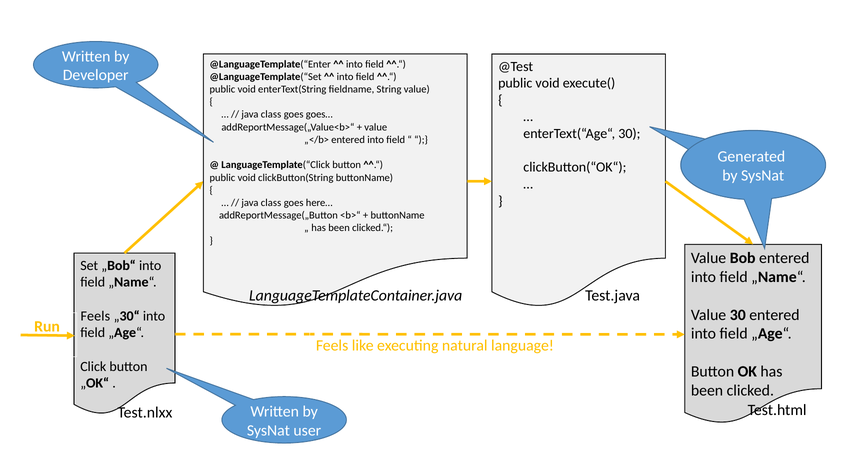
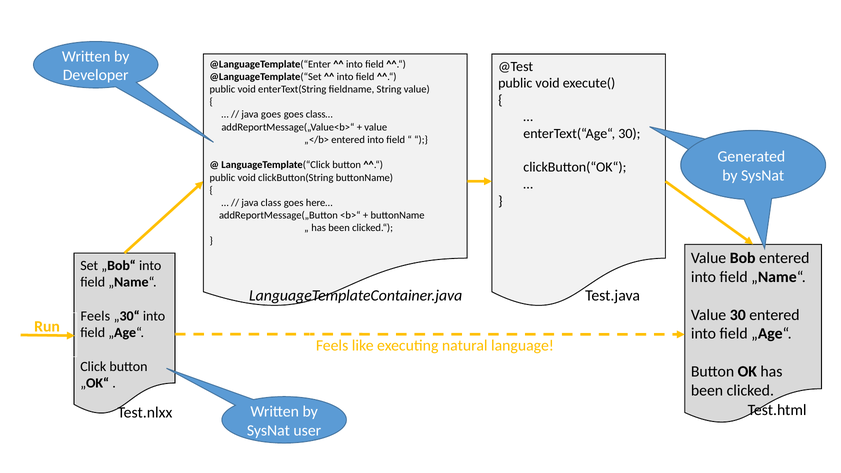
class at (271, 115): class -> goes
goes…: goes… -> class…
